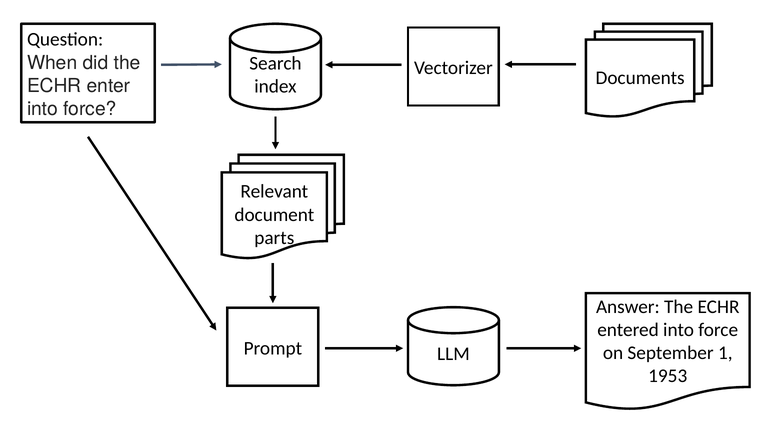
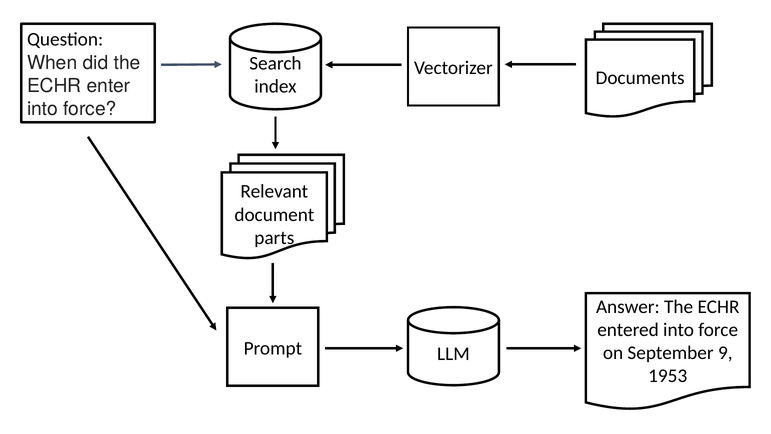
1: 1 -> 9
